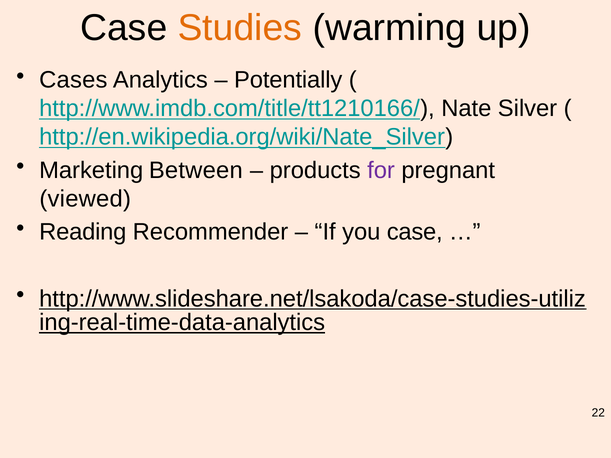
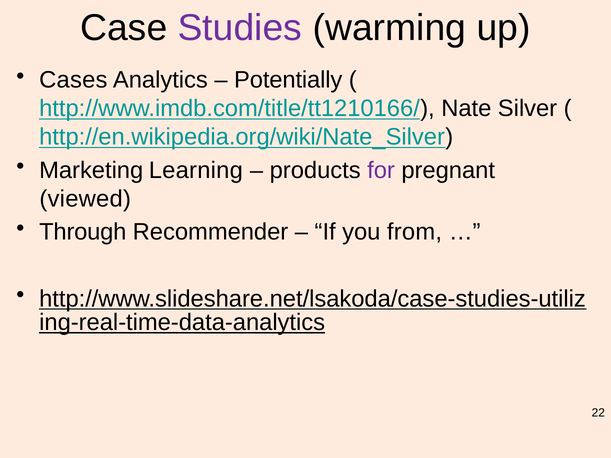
Studies colour: orange -> purple
Between: Between -> Learning
Reading: Reading -> Through
you case: case -> from
